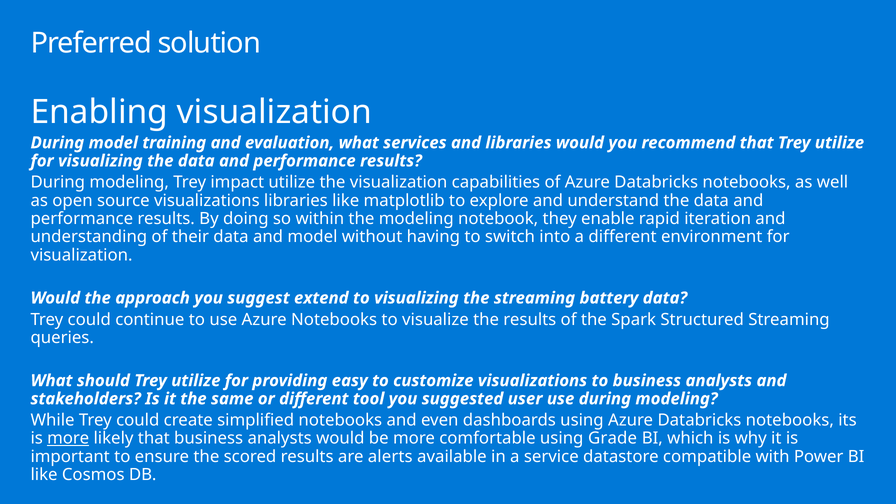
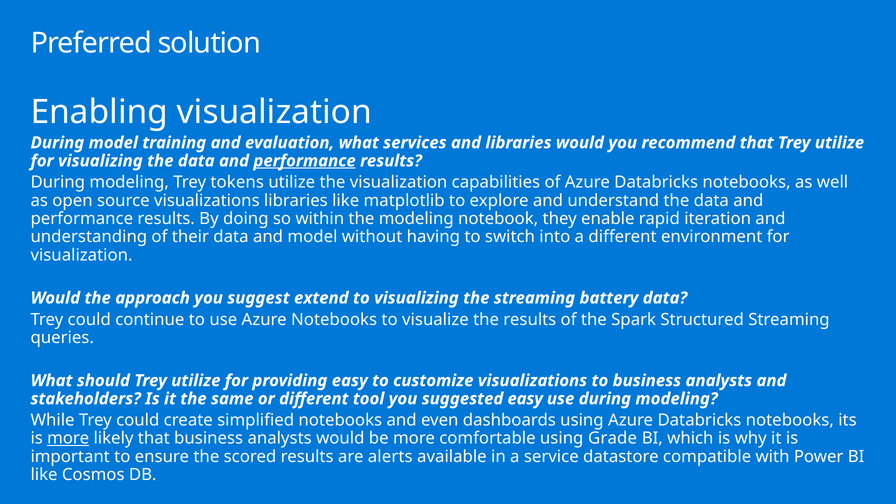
performance at (305, 161) underline: none -> present
impact: impact -> tokens
suggested user: user -> easy
